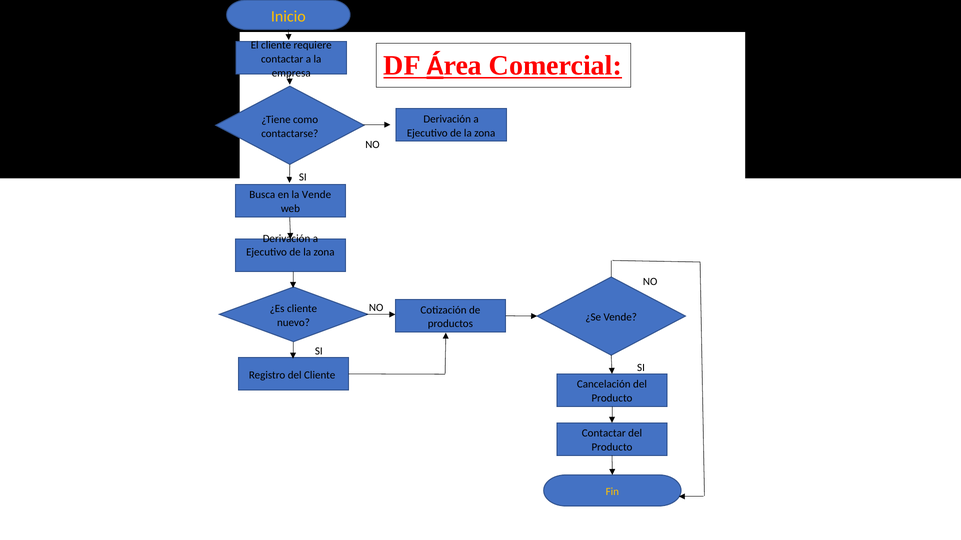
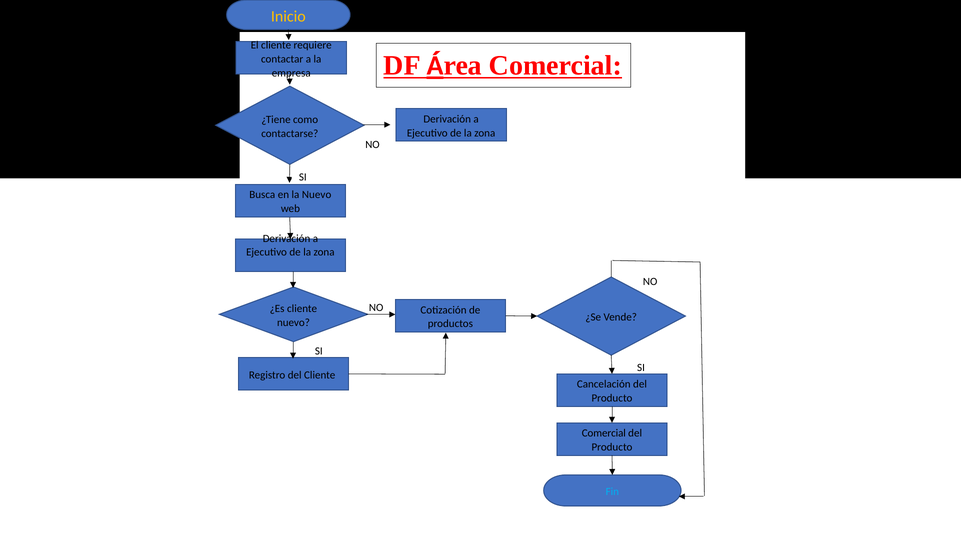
la Vende: Vende -> Nuevo
Contactar at (604, 434): Contactar -> Comercial
Fin colour: yellow -> light blue
